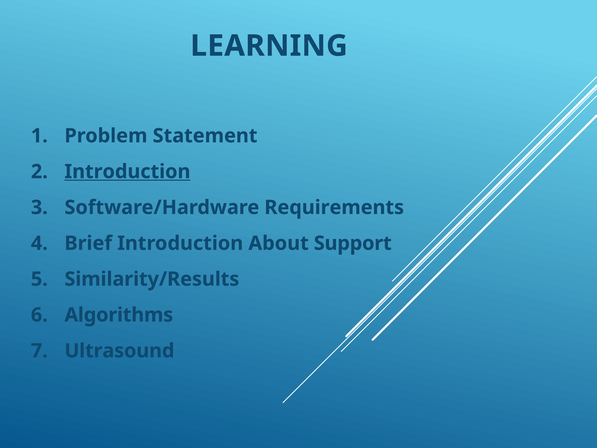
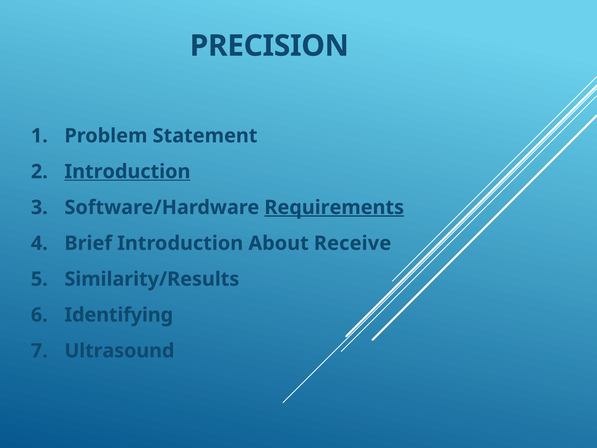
LEARNING: LEARNING -> PRECISION
Requirements underline: none -> present
Support: Support -> Receive
Algorithms: Algorithms -> Identifying
